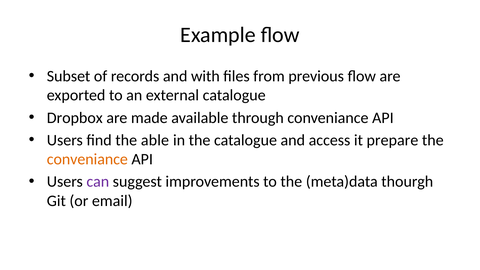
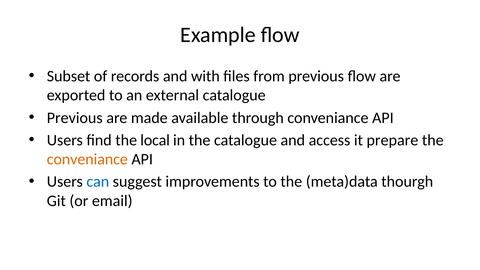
Dropbox at (75, 118): Dropbox -> Previous
able: able -> local
can colour: purple -> blue
